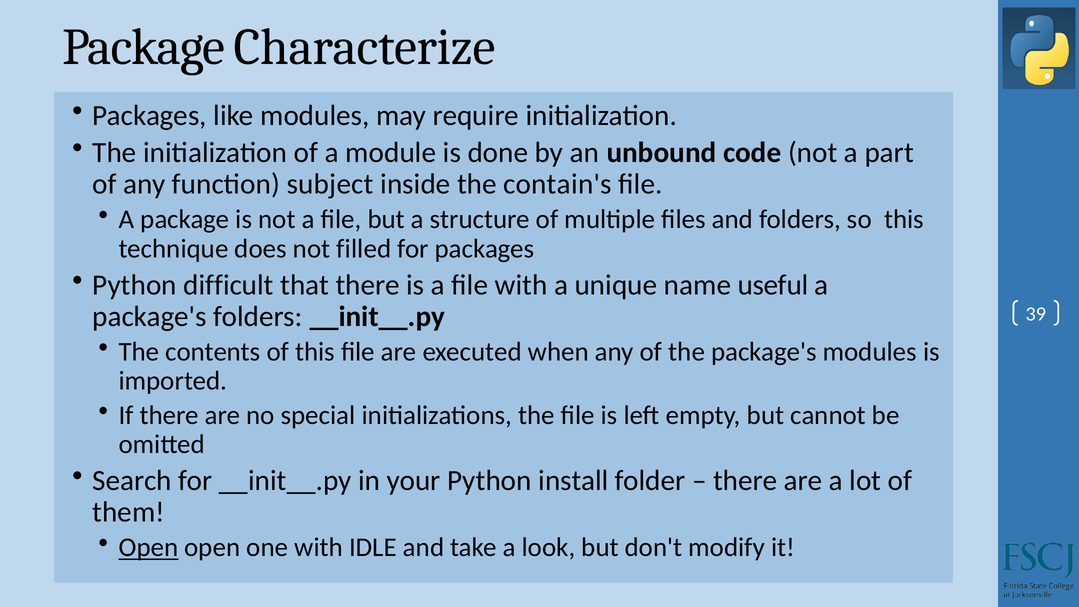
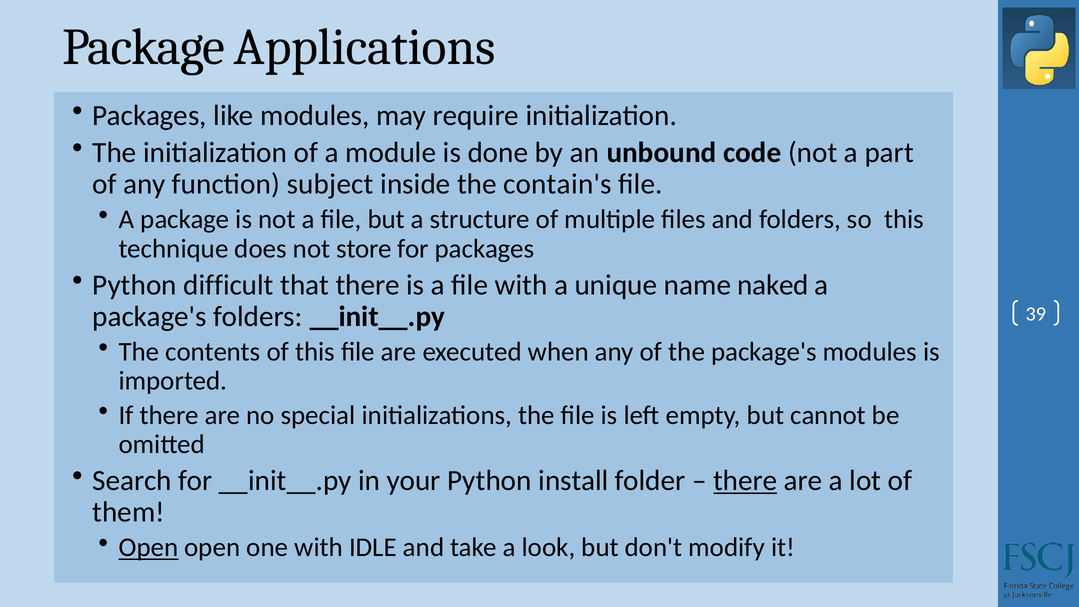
Characterize: Characterize -> Applications
filled: filled -> store
useful: useful -> naked
there at (745, 481) underline: none -> present
